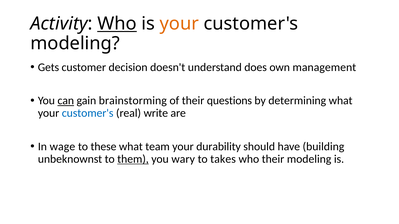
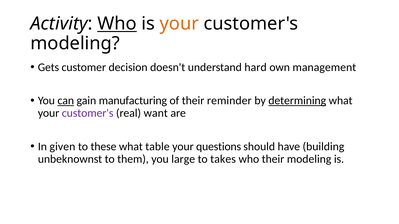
does: does -> hard
brainstorming: brainstorming -> manufacturing
questions: questions -> reminder
determining underline: none -> present
customer's at (88, 113) colour: blue -> purple
write: write -> want
wage: wage -> given
team: team -> table
durability: durability -> questions
them underline: present -> none
wary: wary -> large
